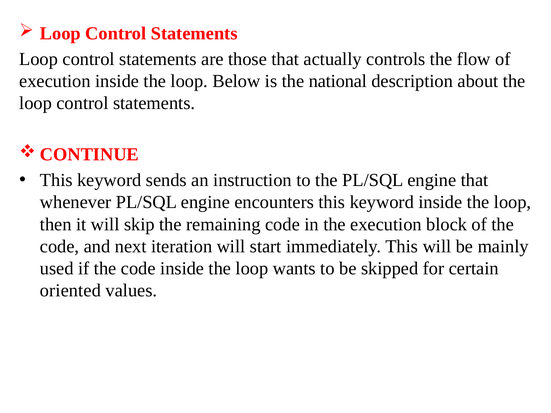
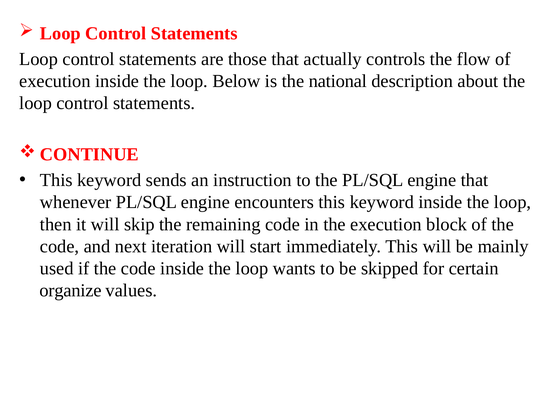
oriented: oriented -> organize
